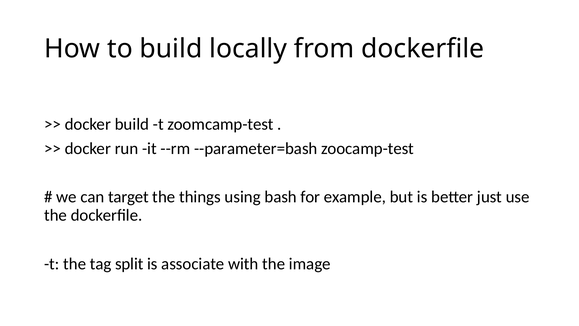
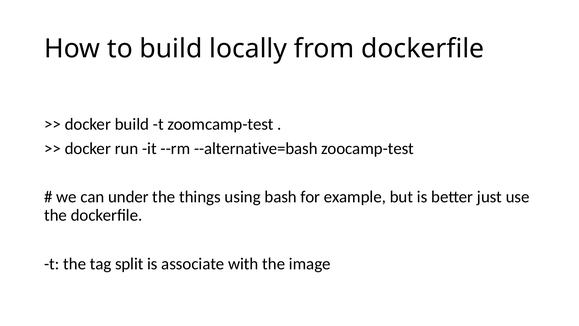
--parameter=bash: --parameter=bash -> --alternative=bash
target: target -> under
